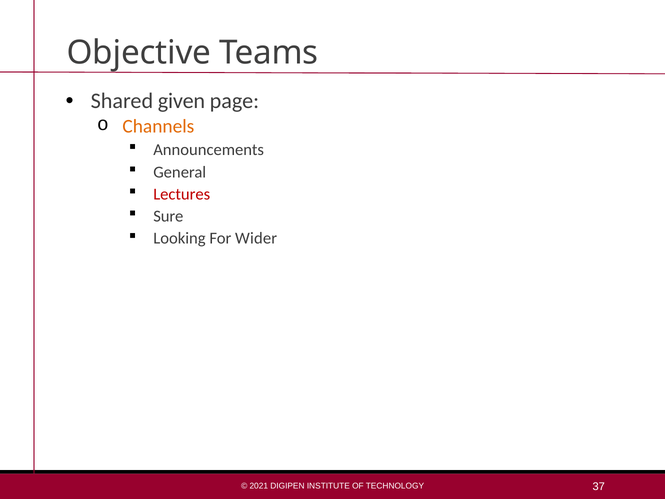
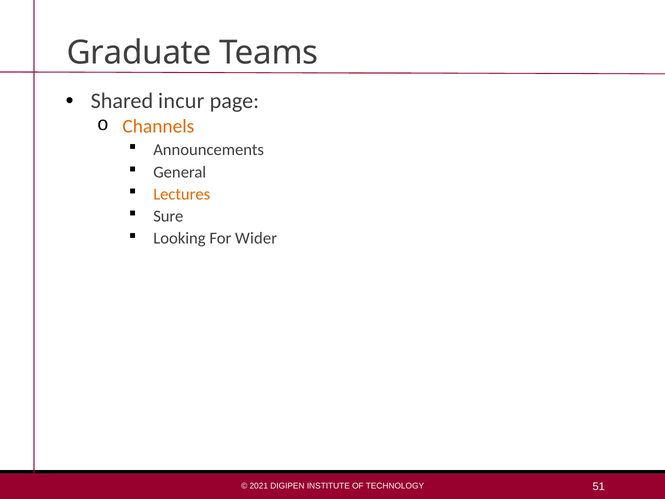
Objective: Objective -> Graduate
given: given -> incur
Lectures colour: red -> orange
37: 37 -> 51
